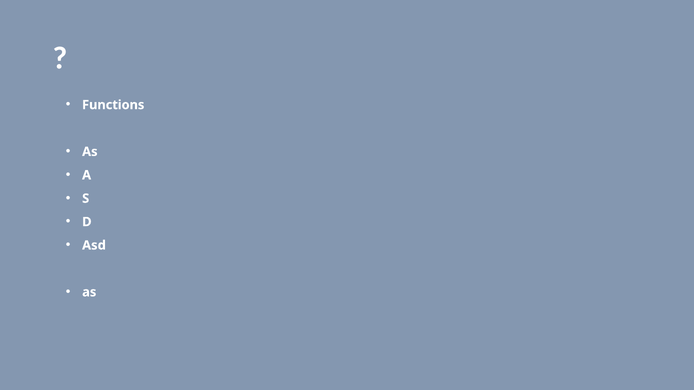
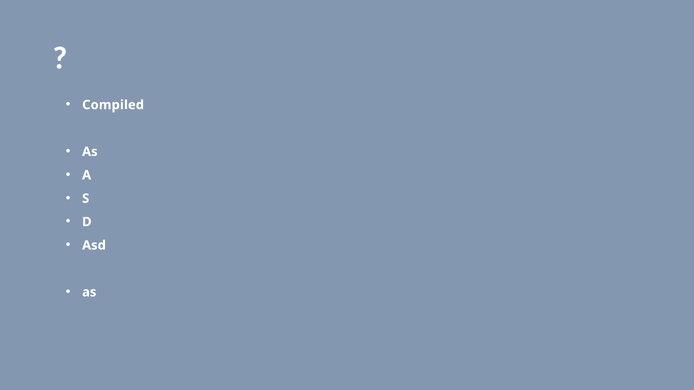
Functions: Functions -> Compiled
